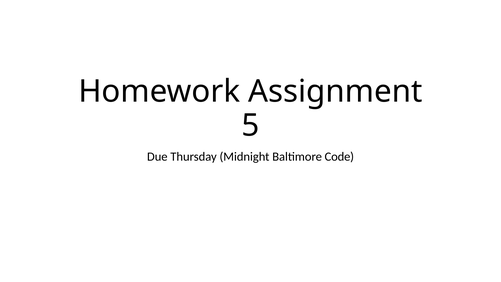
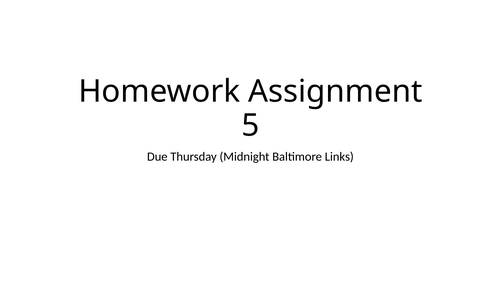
Code: Code -> Links
